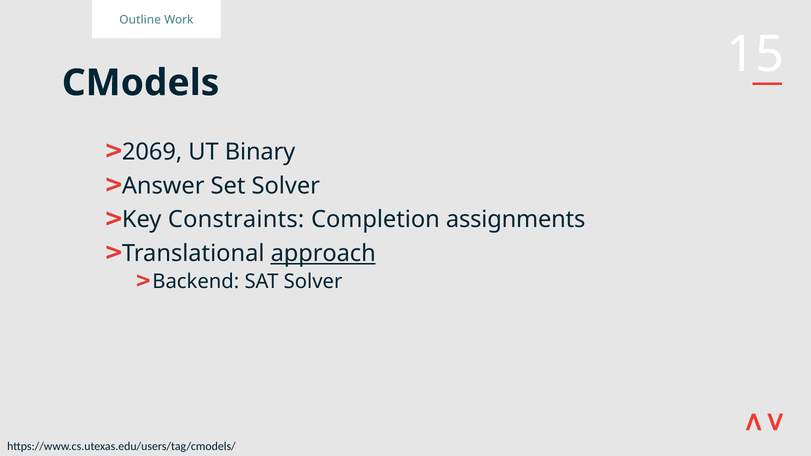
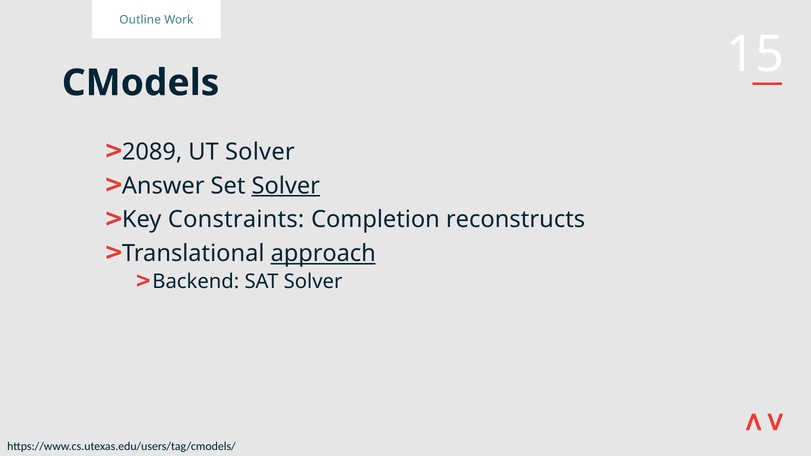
2069: 2069 -> 2089
UT Binary: Binary -> Solver
Solver at (286, 186) underline: none -> present
assignments: assignments -> reconstructs
